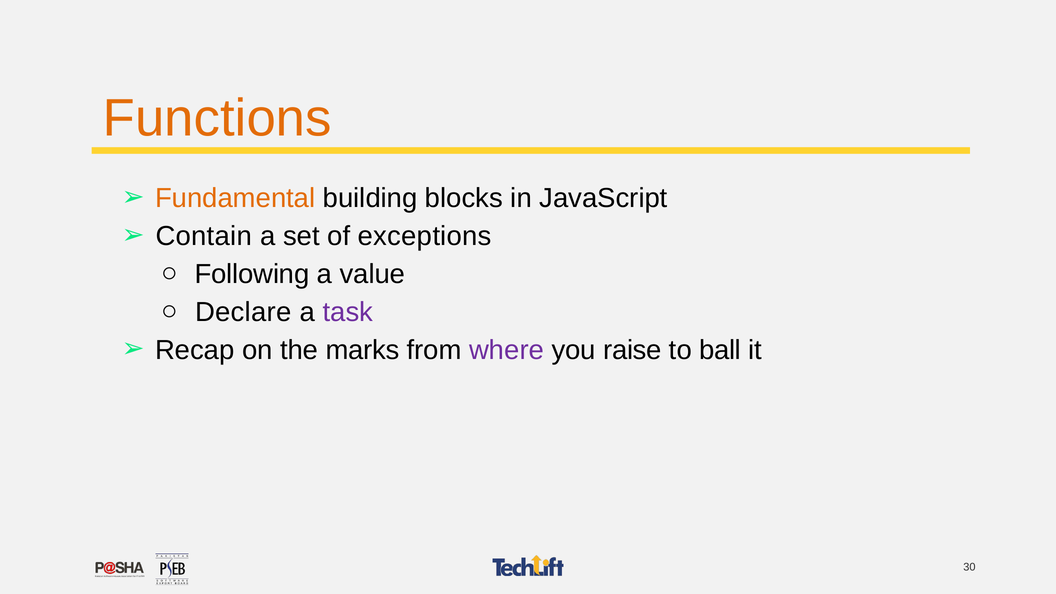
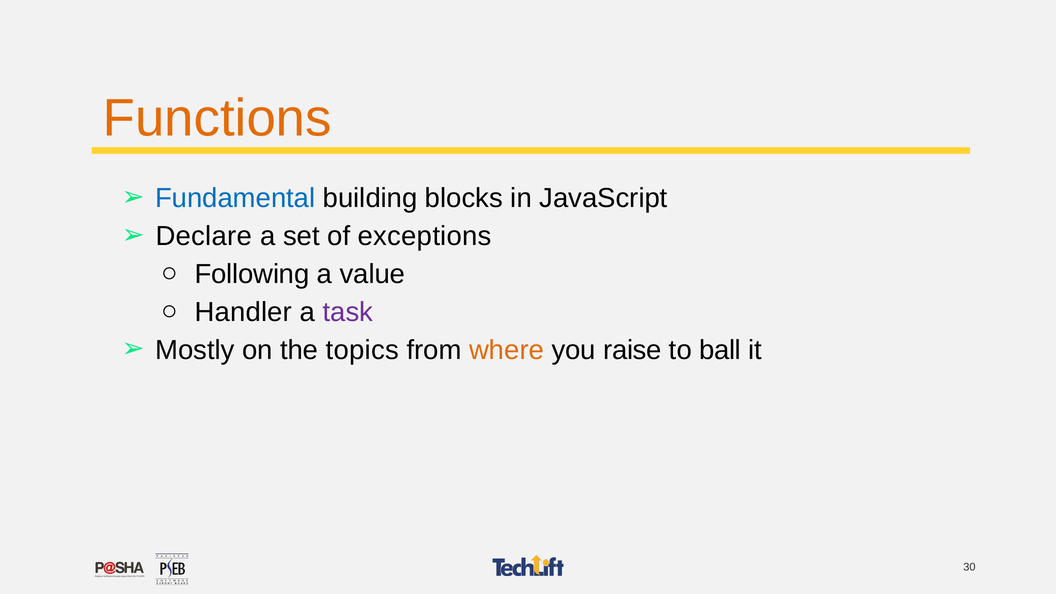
Fundamental colour: orange -> blue
Contain: Contain -> Declare
Declare: Declare -> Handler
Recap: Recap -> Mostly
marks: marks -> topics
where colour: purple -> orange
